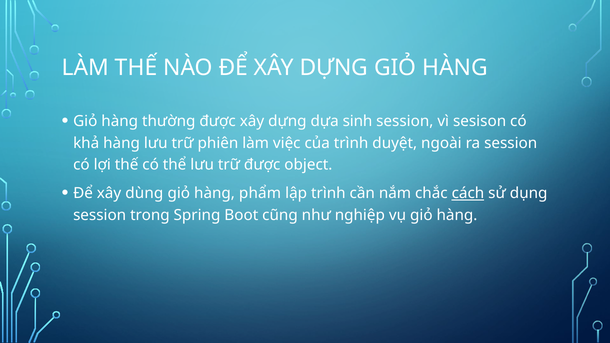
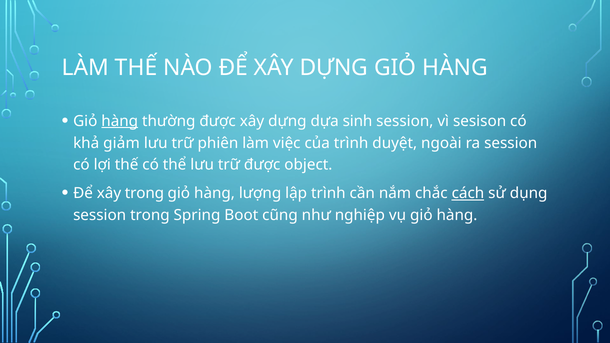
hàng at (120, 121) underline: none -> present
khả hàng: hàng -> giảm
xây dùng: dùng -> trọng
phẩm: phẩm -> lượng
